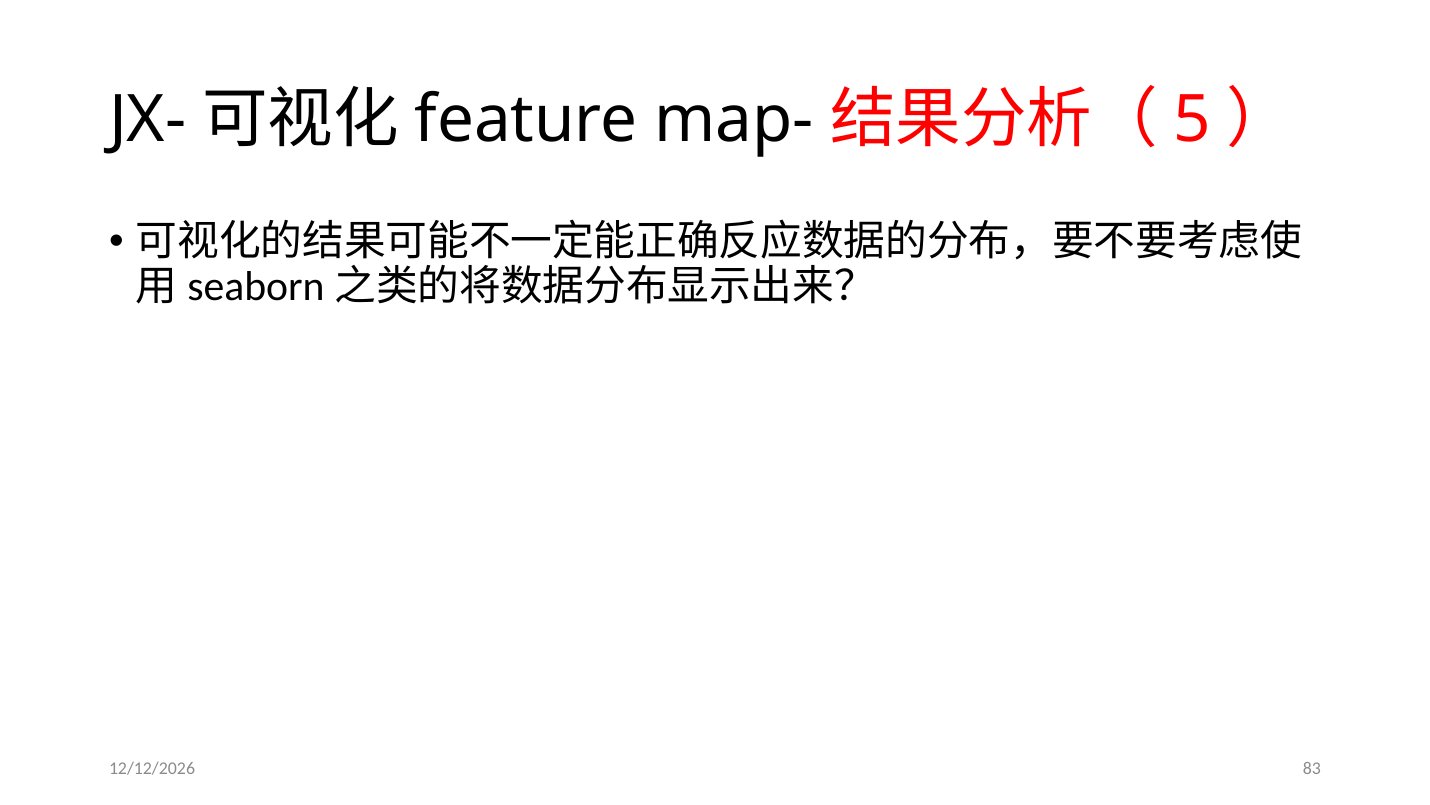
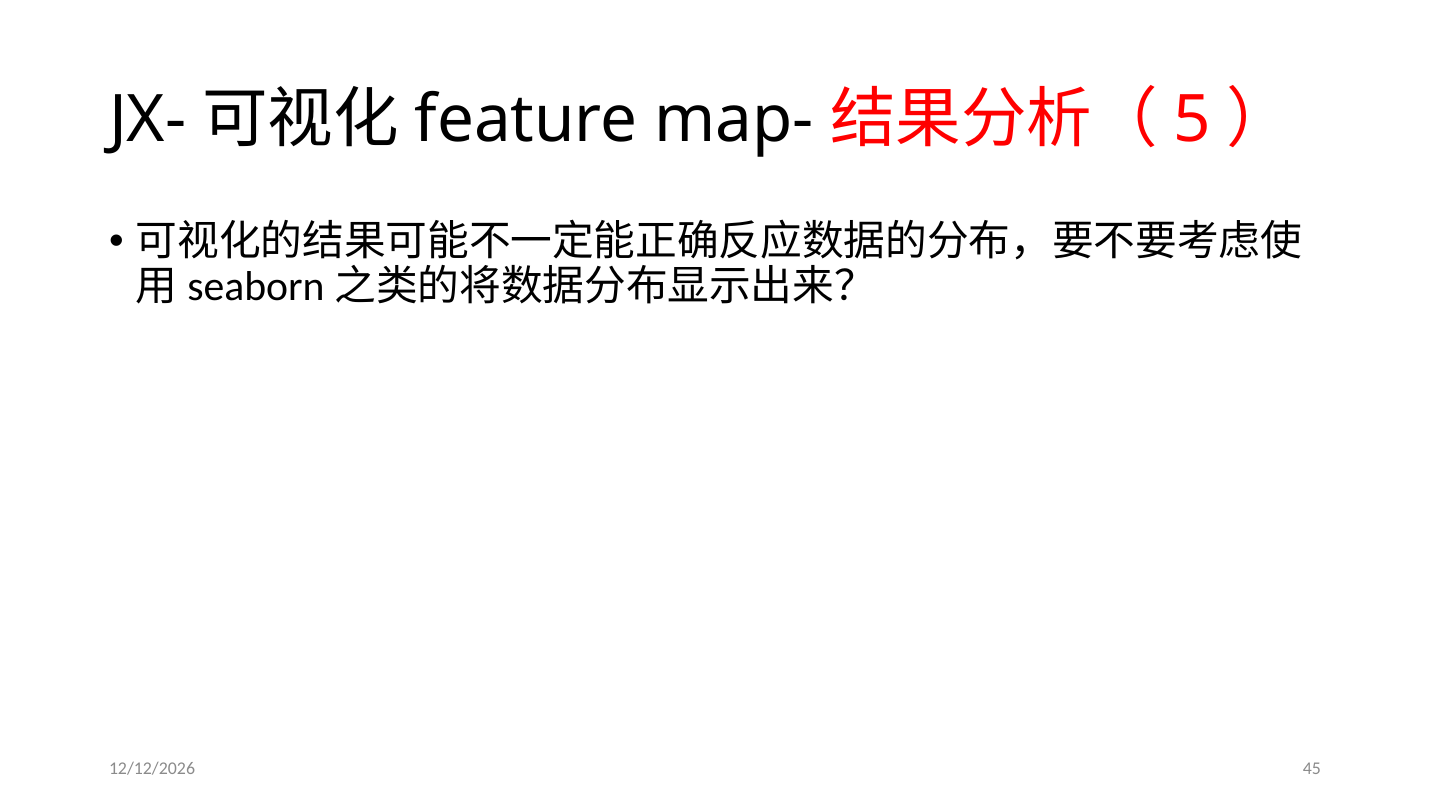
83: 83 -> 45
